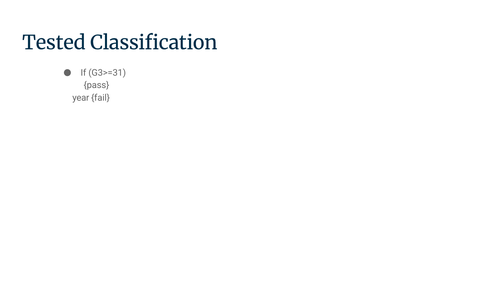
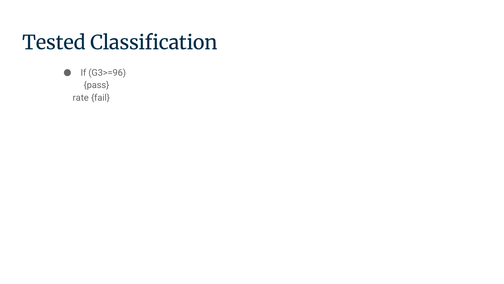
G3>=31: G3>=31 -> G3>=96
year: year -> rate
